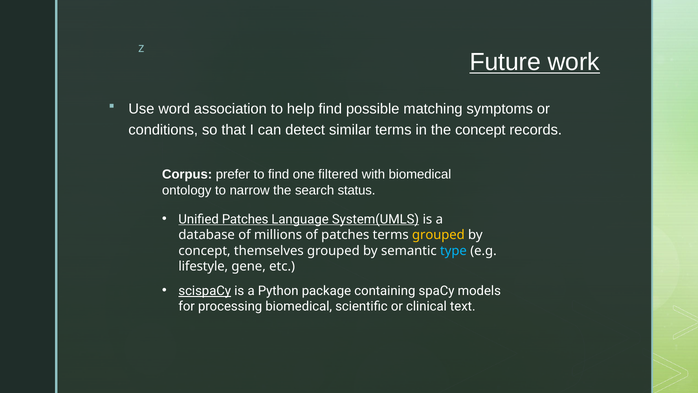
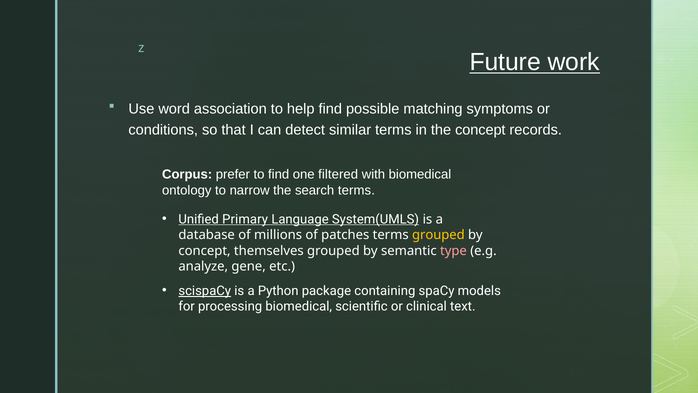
search status: status -> terms
Unified Patches: Patches -> Primary
type colour: light blue -> pink
lifestyle: lifestyle -> analyze
